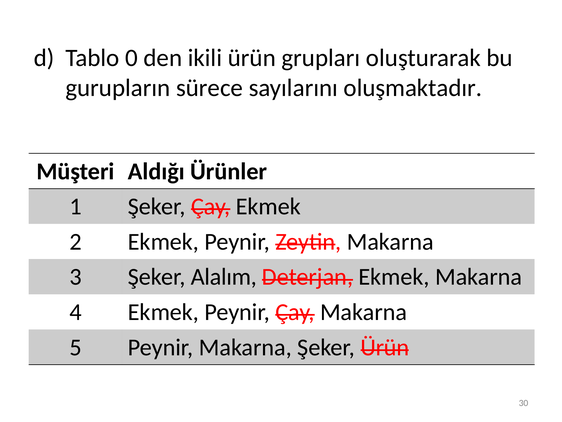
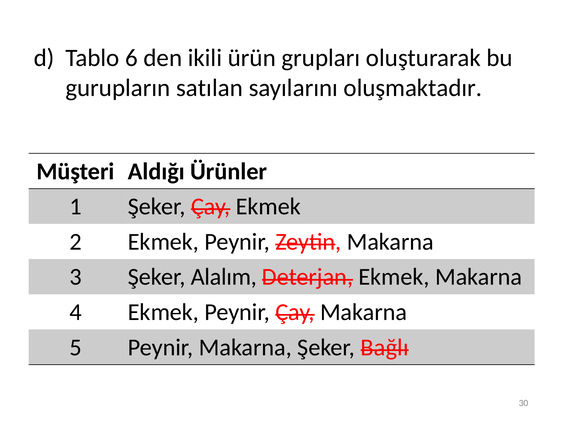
0: 0 -> 6
sürece: sürece -> satılan
Şeker Ürün: Ürün -> Bağlı
